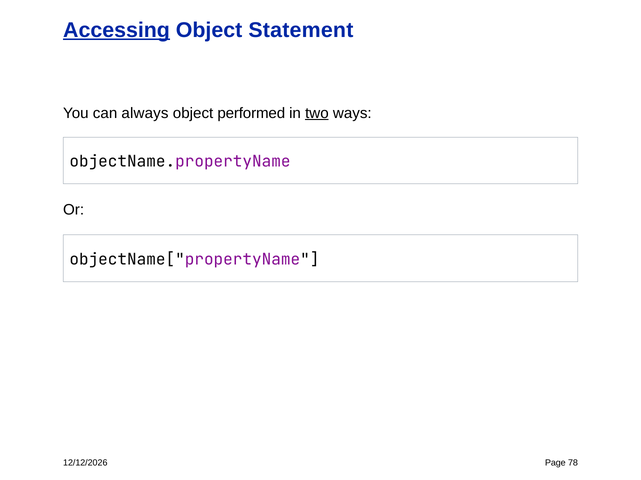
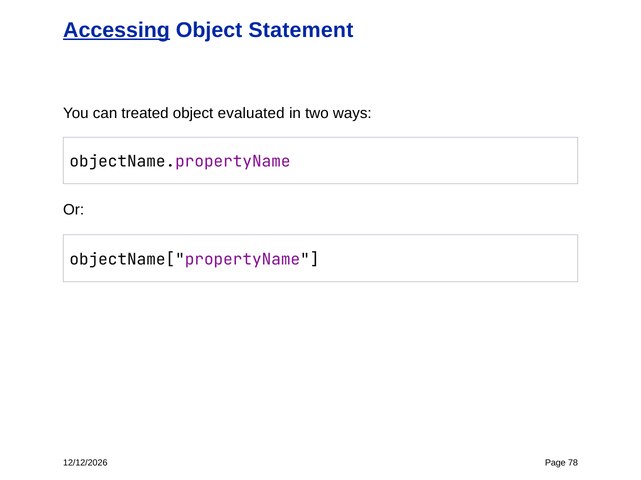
always: always -> treated
performed: performed -> evaluated
two underline: present -> none
